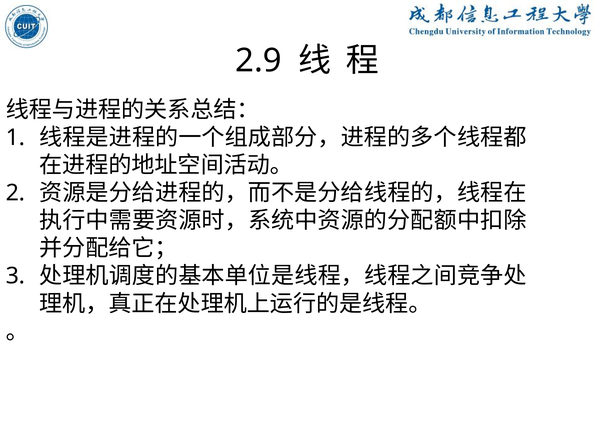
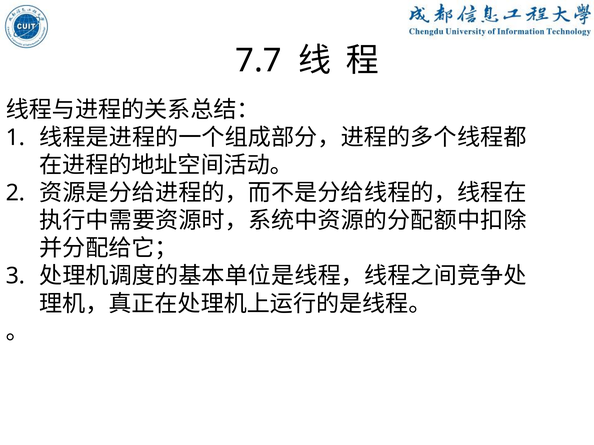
2.9: 2.9 -> 7.7
